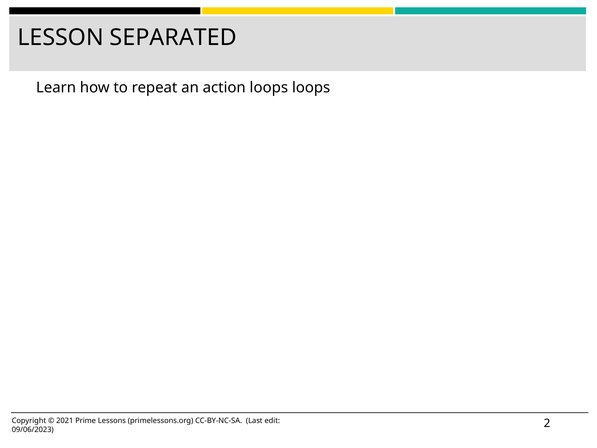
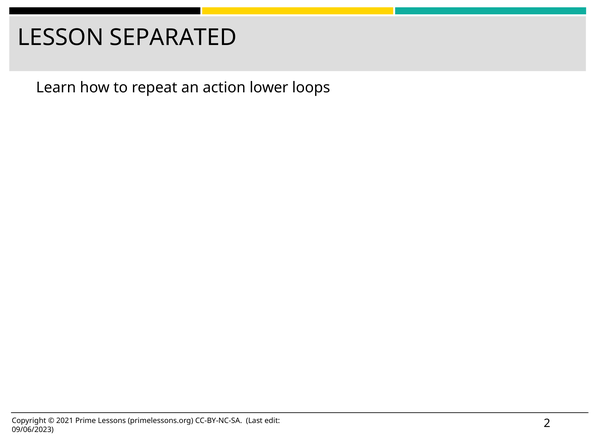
action loops: loops -> lower
